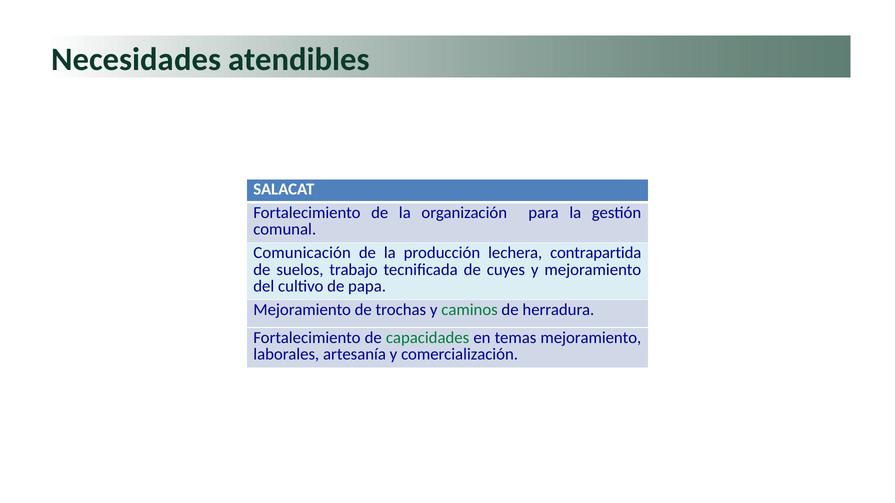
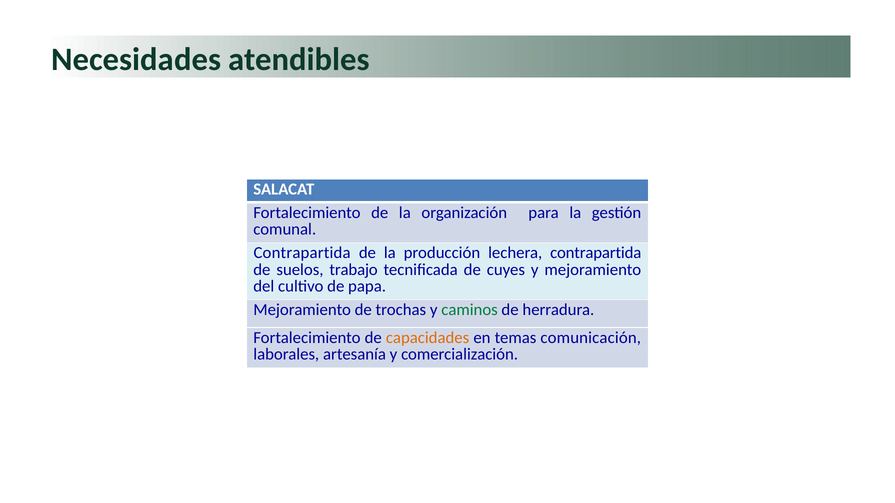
Comunicación at (302, 253): Comunicación -> Contrapartida
capacidades colour: green -> orange
temas mejoramiento: mejoramiento -> comunicación
